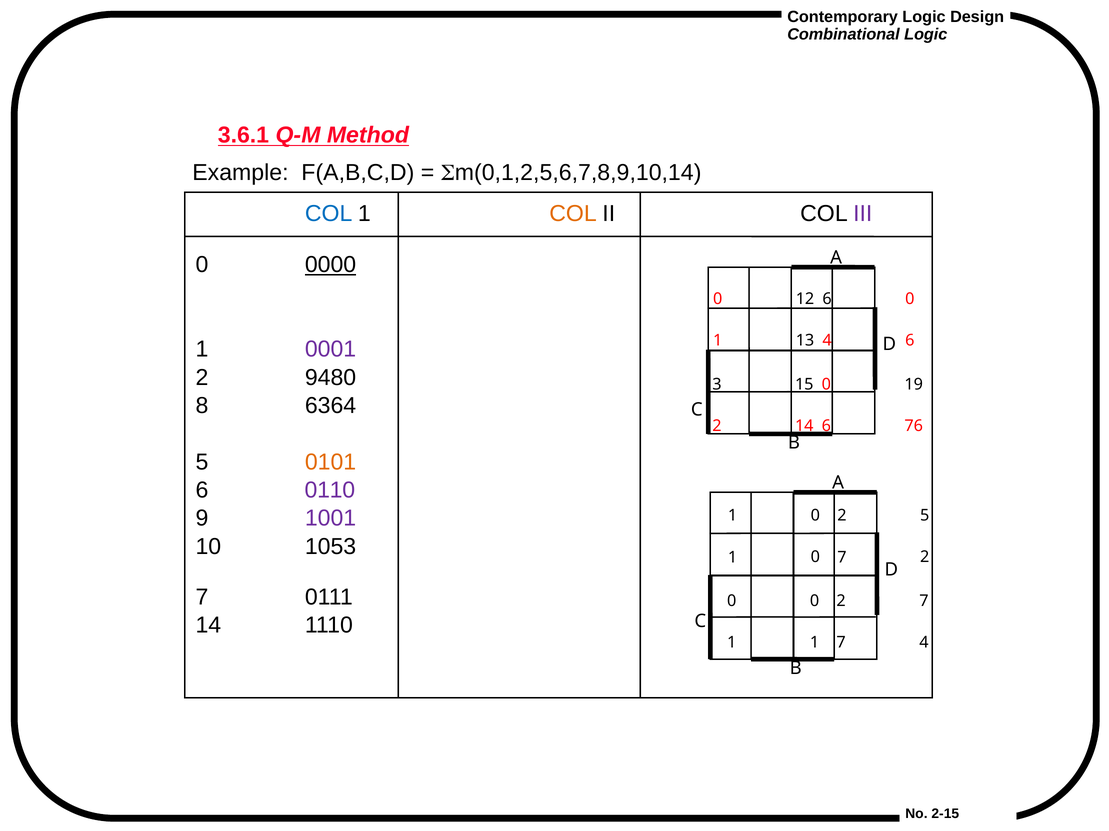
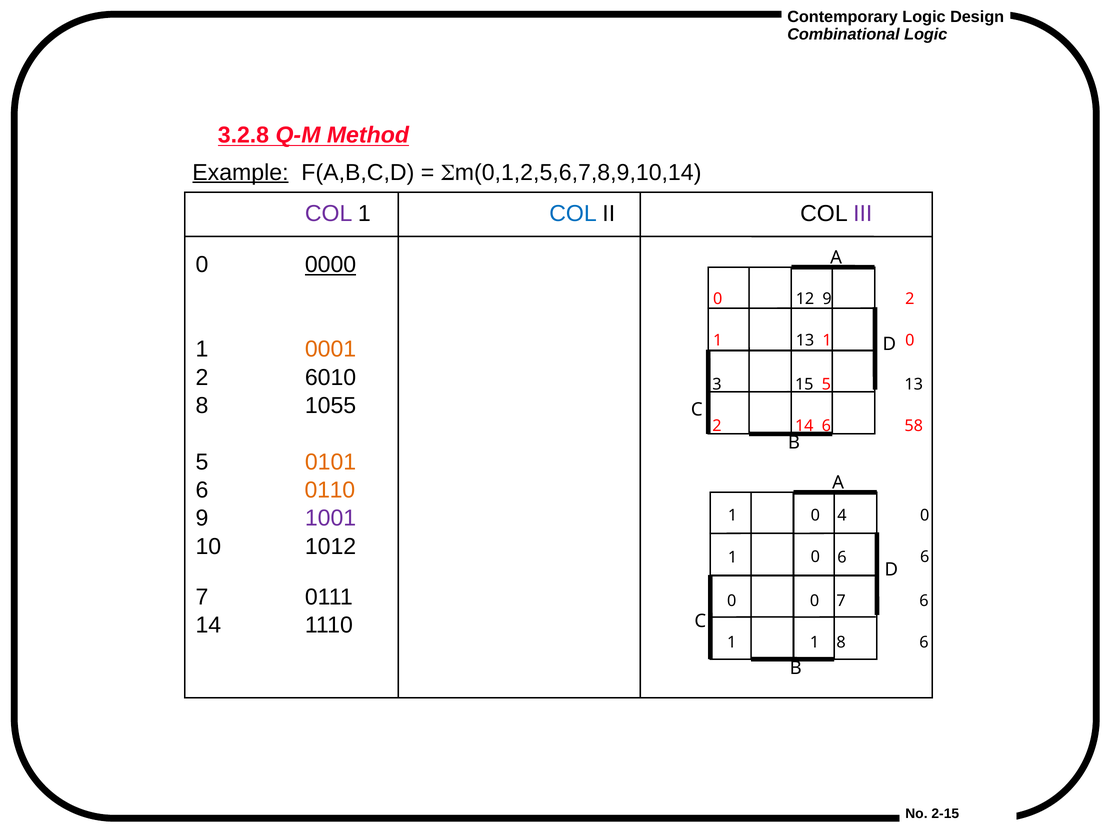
3.6.1: 3.6.1 -> 3.2.8
Example underline: none -> present
COL at (329, 214) colour: blue -> purple
COL at (573, 214) colour: orange -> blue
12 0: 0 -> 2
0 6: 6 -> 9
13 6: 6 -> 0
4 at (827, 341): 4 -> 1
0001 colour: purple -> orange
9480: 9480 -> 6010
3 0: 0 -> 5
15 19: 19 -> 13
6364: 6364 -> 1055
76: 76 -> 58
0110 colour: purple -> orange
5 at (925, 515): 5 -> 0
1 2: 2 -> 4
1053: 1053 -> 1012
2 at (925, 557): 2 -> 6
7 at (842, 557): 7 -> 6
7 at (924, 601): 7 -> 6
2 at (841, 601): 2 -> 7
4 at (924, 642): 4 -> 6
7 at (841, 642): 7 -> 8
